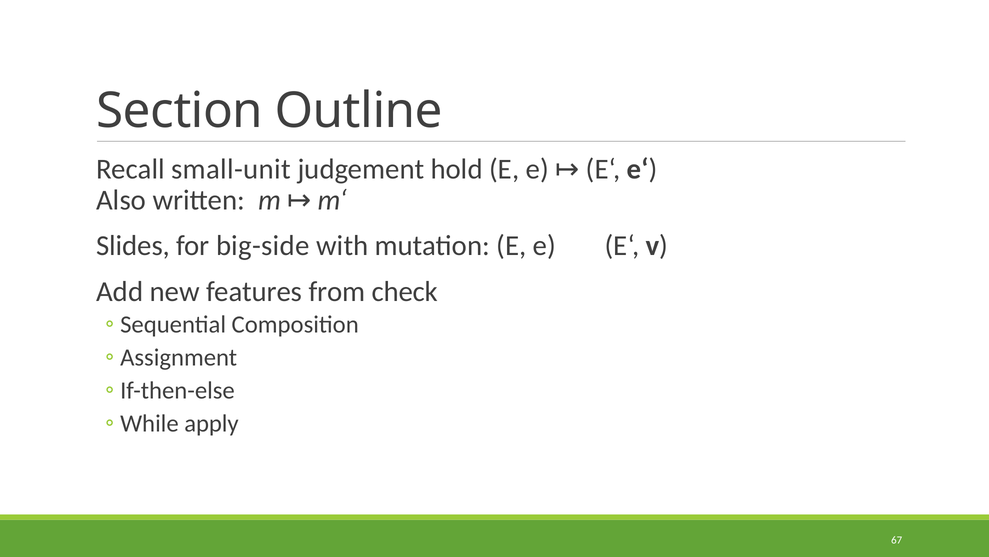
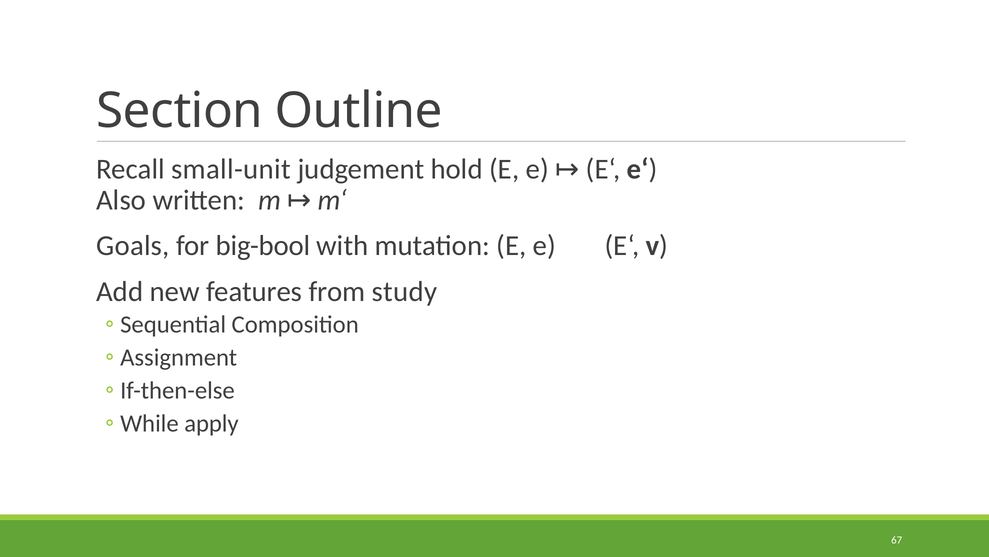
Slides: Slides -> Goals
big-side: big-side -> big-bool
check: check -> study
